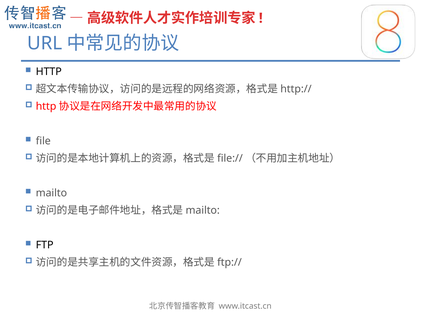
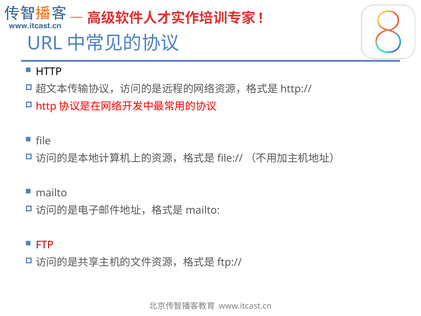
FTP colour: black -> red
